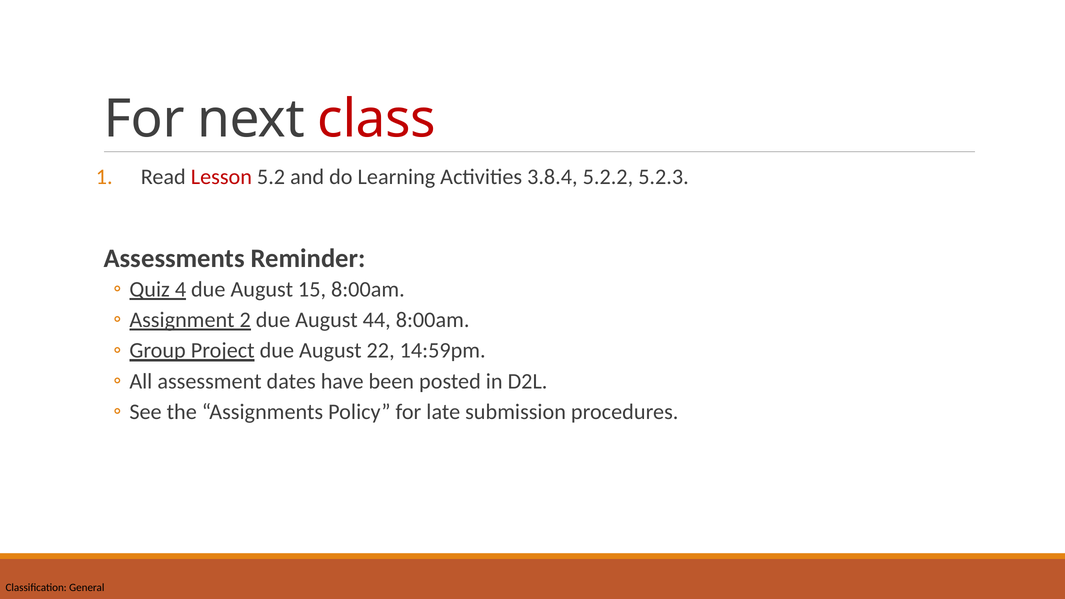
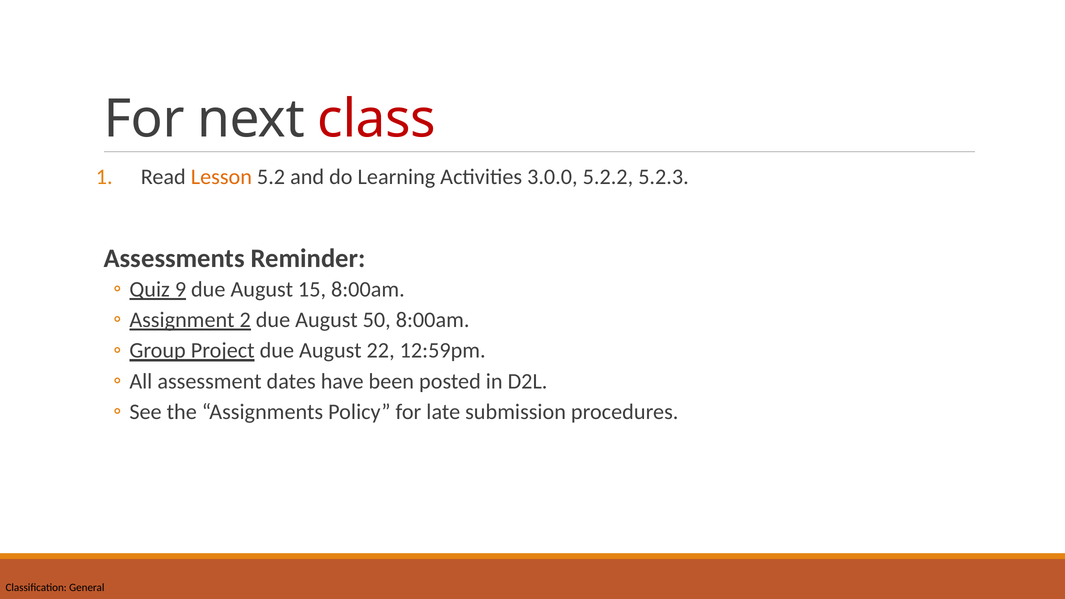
Lesson colour: red -> orange
3.8.4: 3.8.4 -> 3.0.0
4: 4 -> 9
44: 44 -> 50
14:59pm: 14:59pm -> 12:59pm
